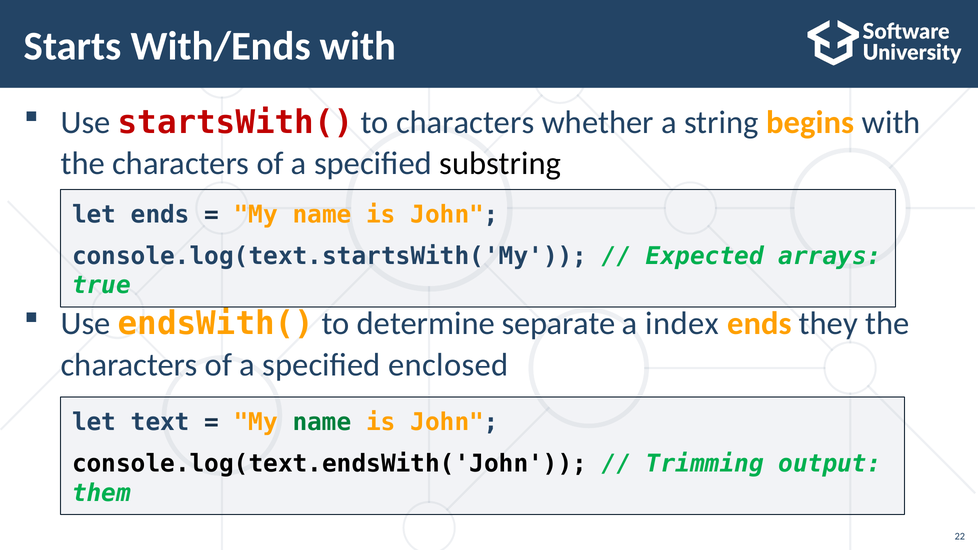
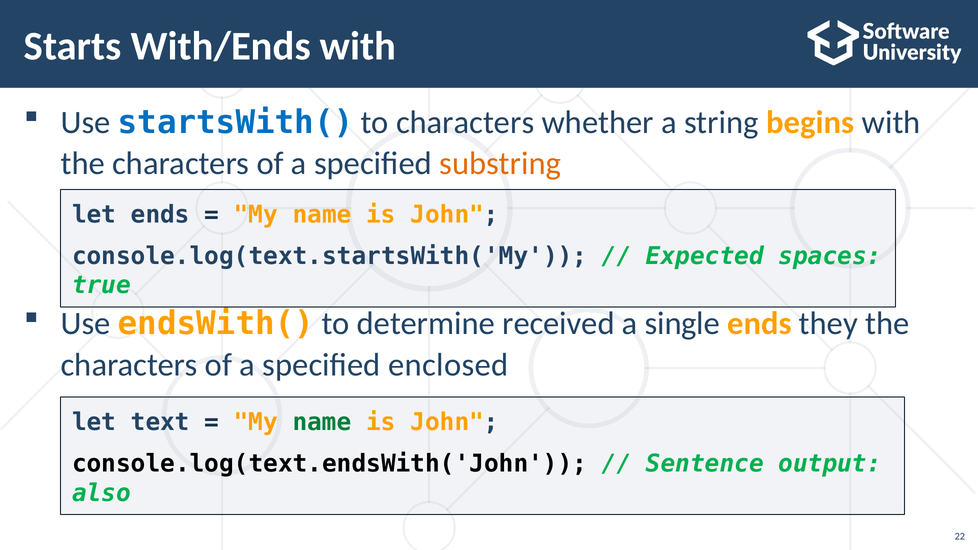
startsWith( colour: red -> blue
substring colour: black -> orange
arrays: arrays -> spaces
separate: separate -> received
index: index -> single
Trimming: Trimming -> Sentence
them: them -> also
